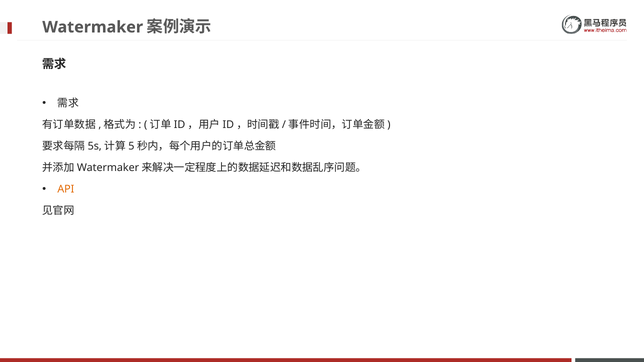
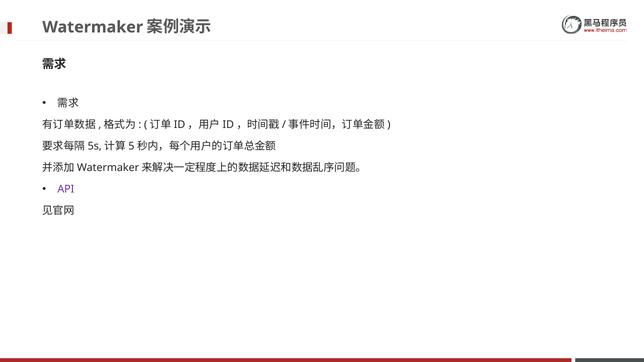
API colour: orange -> purple
